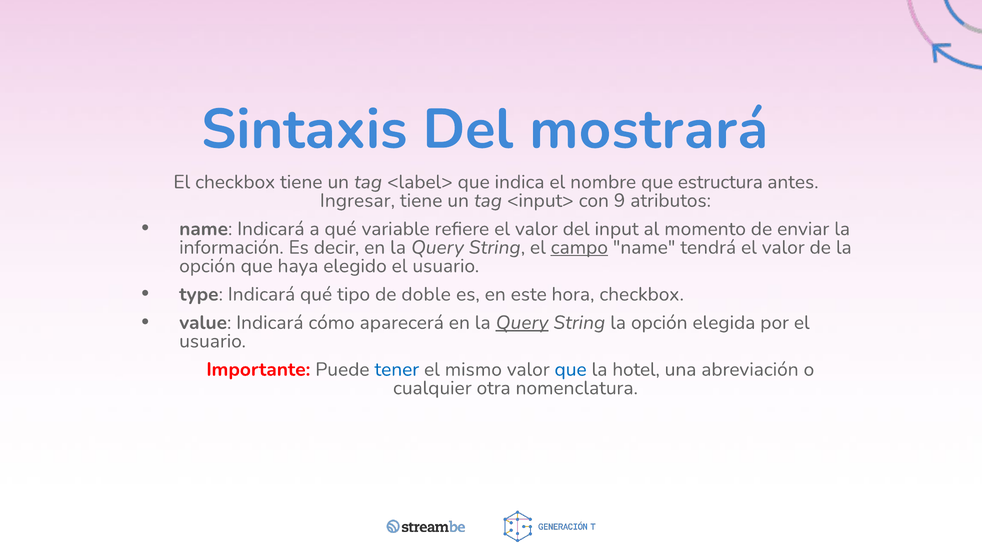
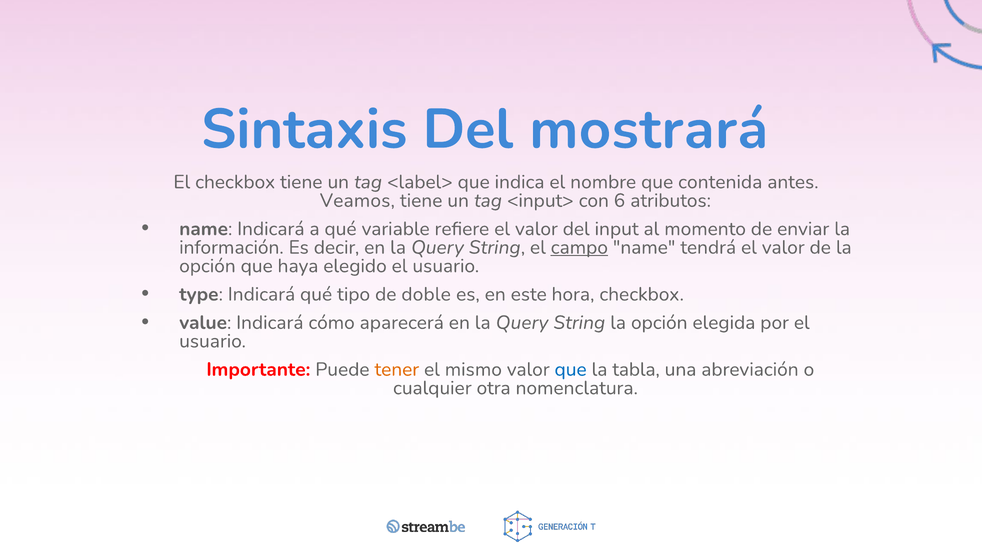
estructura: estructura -> contenida
Ingresar: Ingresar -> Veamos
9: 9 -> 6
Query at (522, 323) underline: present -> none
tener colour: blue -> orange
hotel: hotel -> tabla
